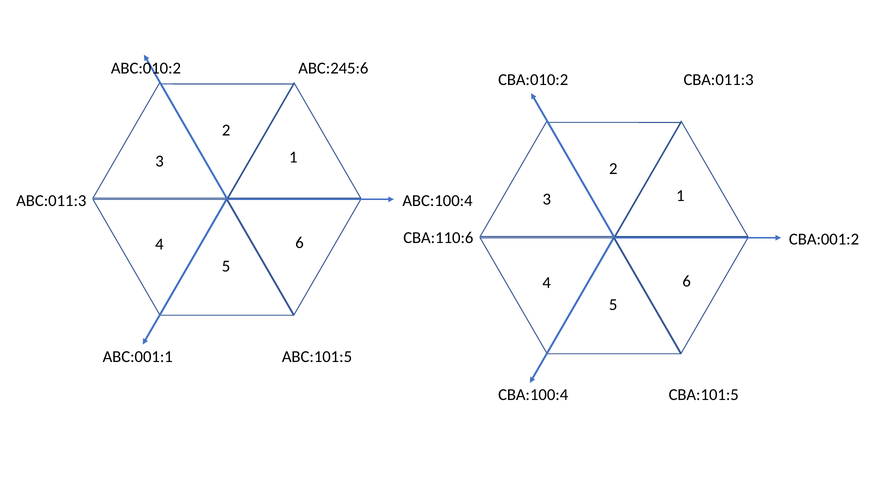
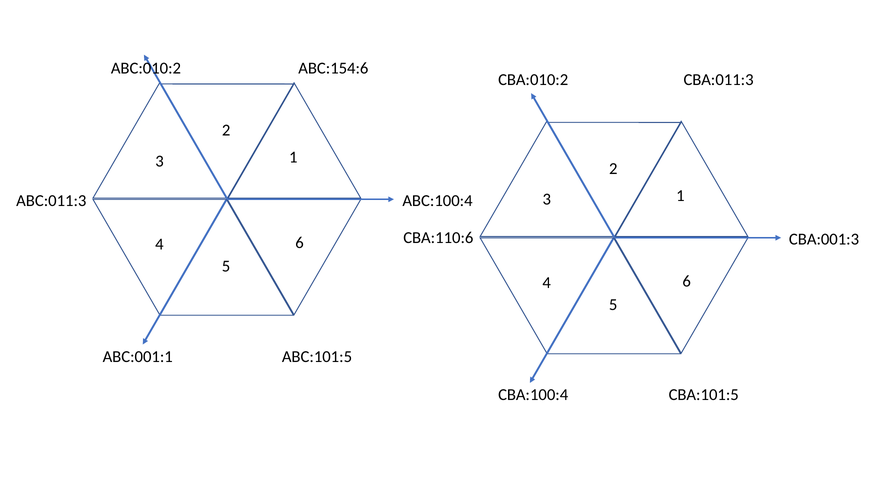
ABC:245:6: ABC:245:6 -> ABC:154:6
CBA:001:2: CBA:001:2 -> CBA:001:3
